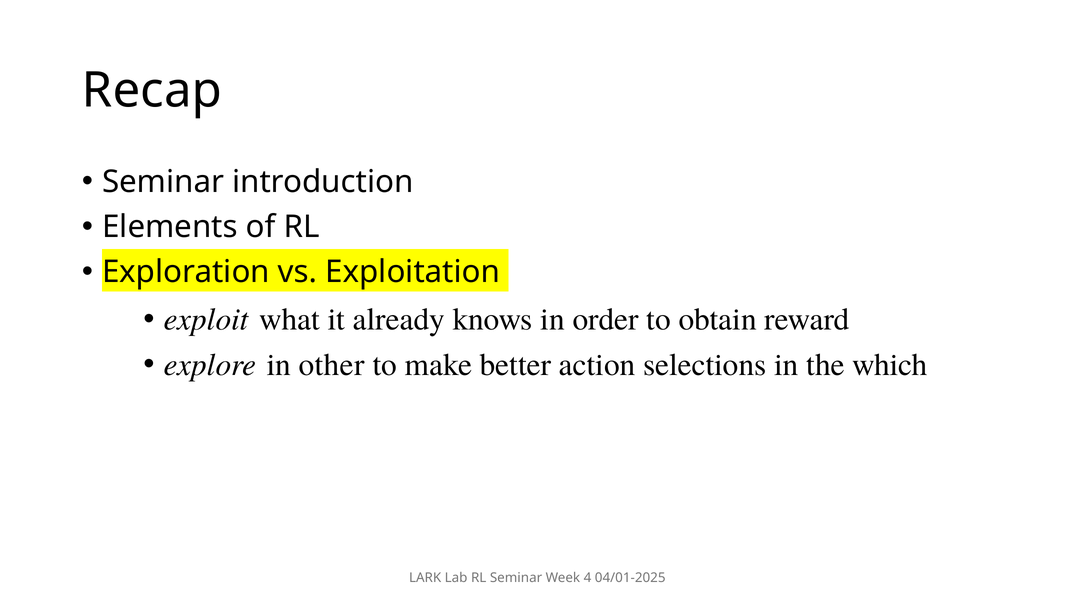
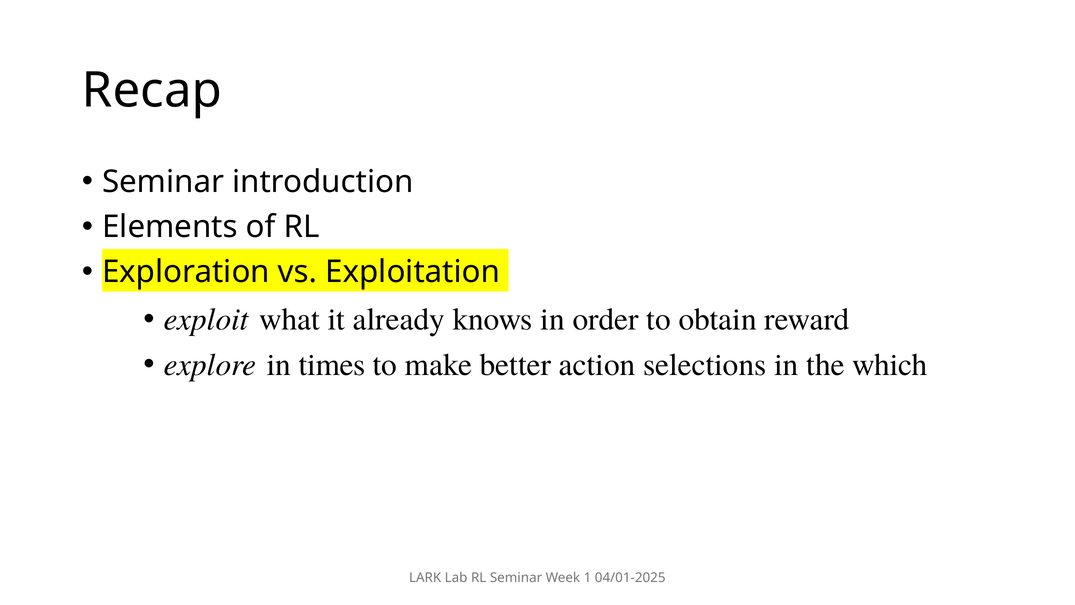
other: other -> times
4: 4 -> 1
